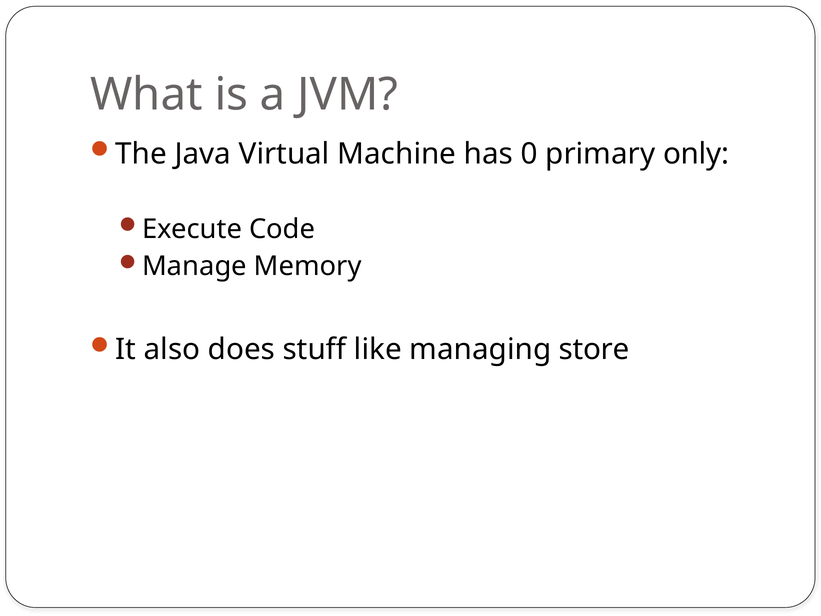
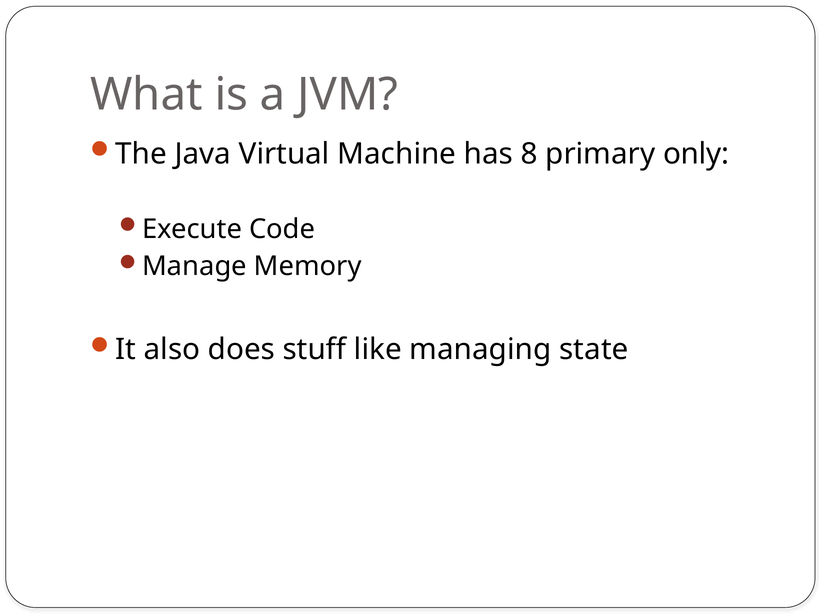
0: 0 -> 8
store: store -> state
